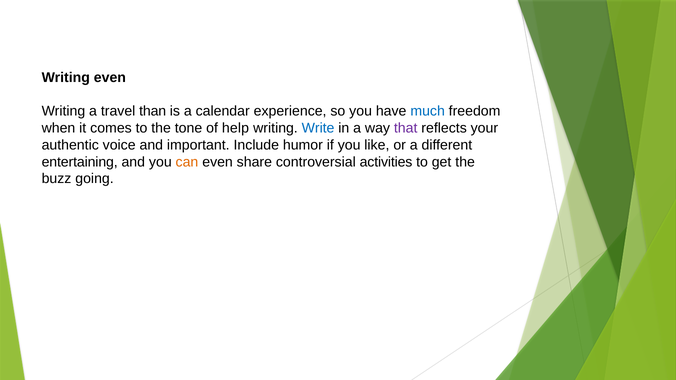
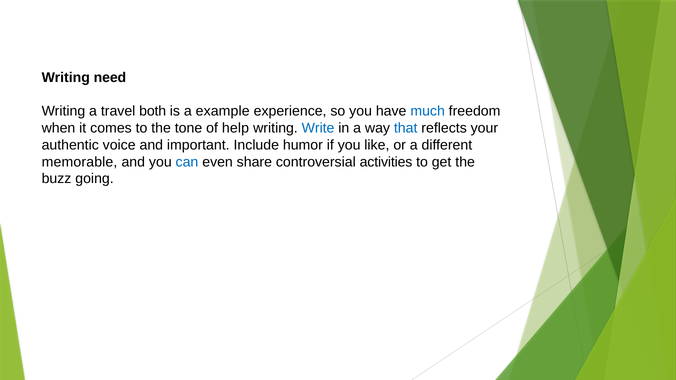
Writing even: even -> need
than: than -> both
calendar: calendar -> example
that colour: purple -> blue
entertaining: entertaining -> memorable
can colour: orange -> blue
